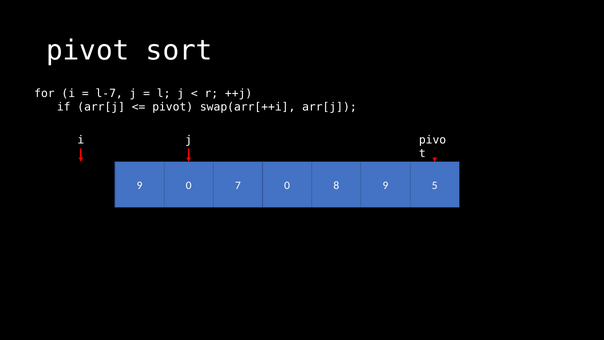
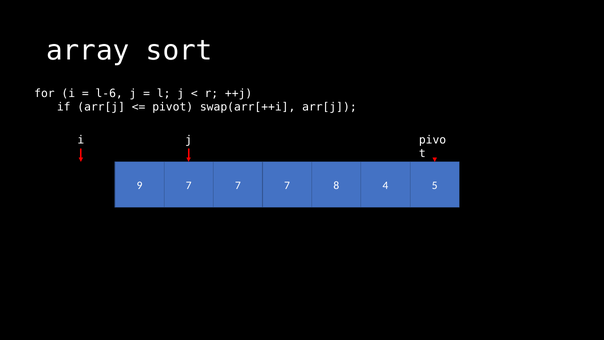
pivot at (88, 51): pivot -> array
l-7: l-7 -> l-6
9 0: 0 -> 7
0 at (287, 185): 0 -> 7
8 9: 9 -> 4
